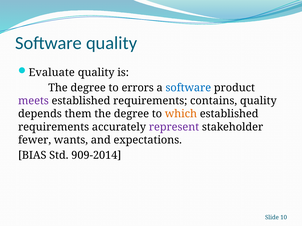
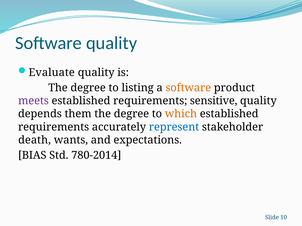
errors: errors -> listing
software at (188, 88) colour: blue -> orange
contains: contains -> sensitive
represent colour: purple -> blue
fewer: fewer -> death
909-2014: 909-2014 -> 780-2014
